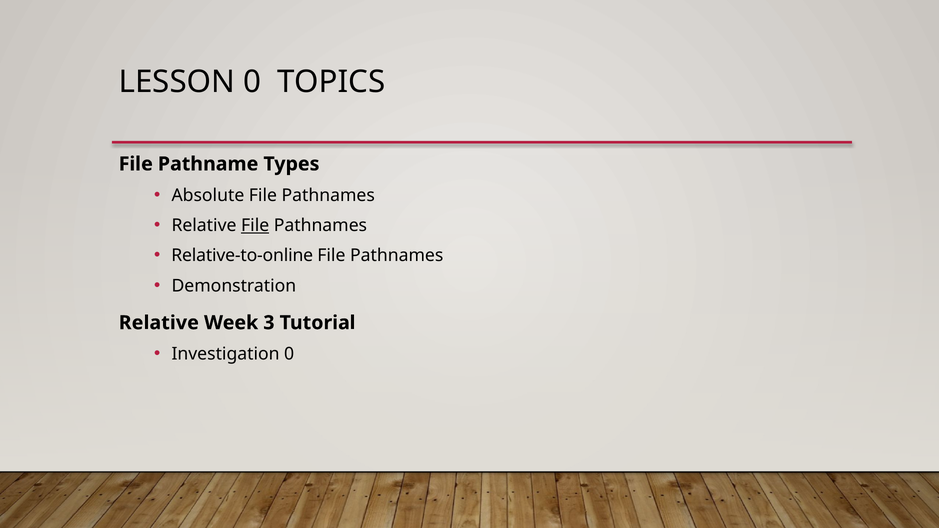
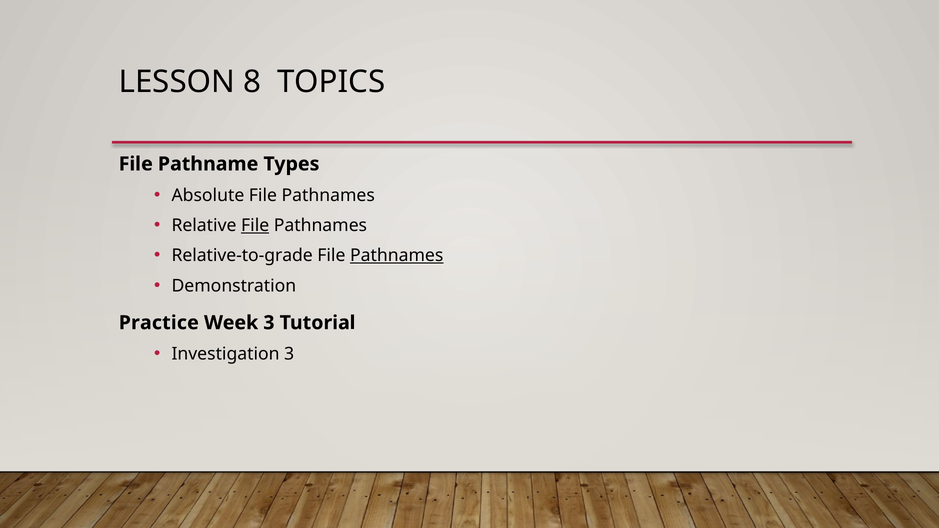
LESSON 0: 0 -> 8
Relative-to-online: Relative-to-online -> Relative-to-grade
Pathnames at (397, 256) underline: none -> present
Relative at (159, 323): Relative -> Practice
Investigation 0: 0 -> 3
